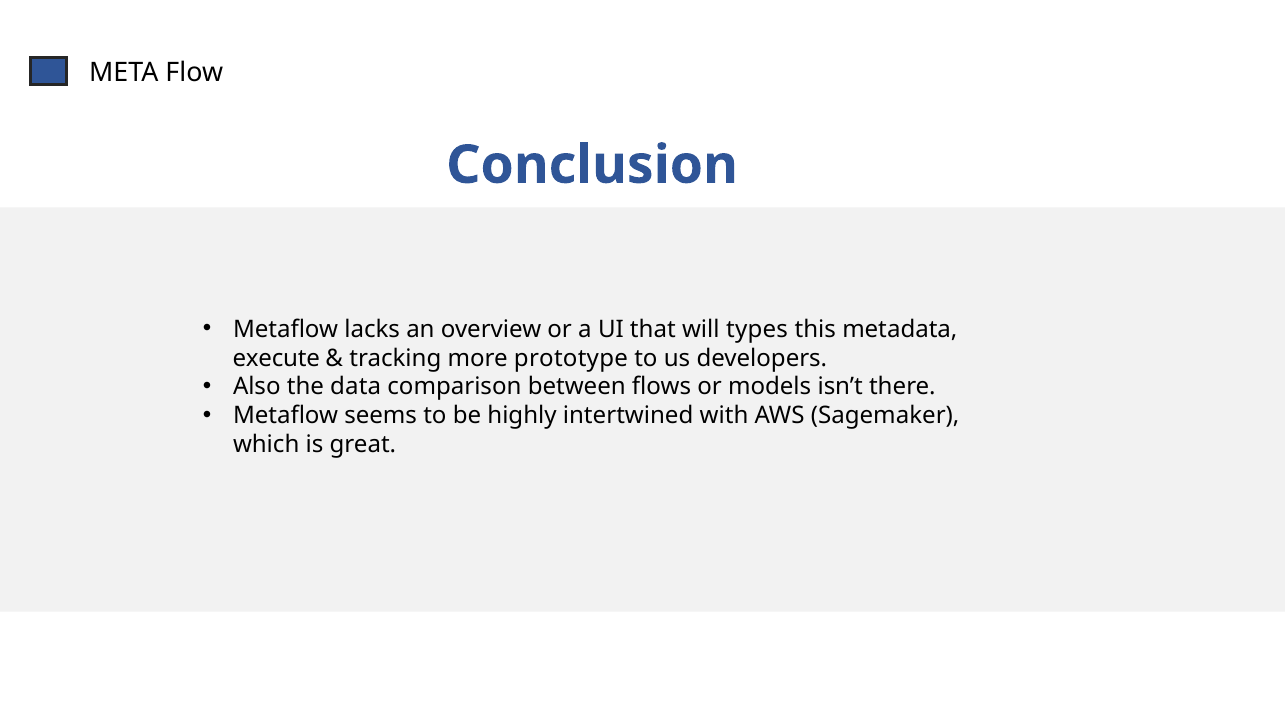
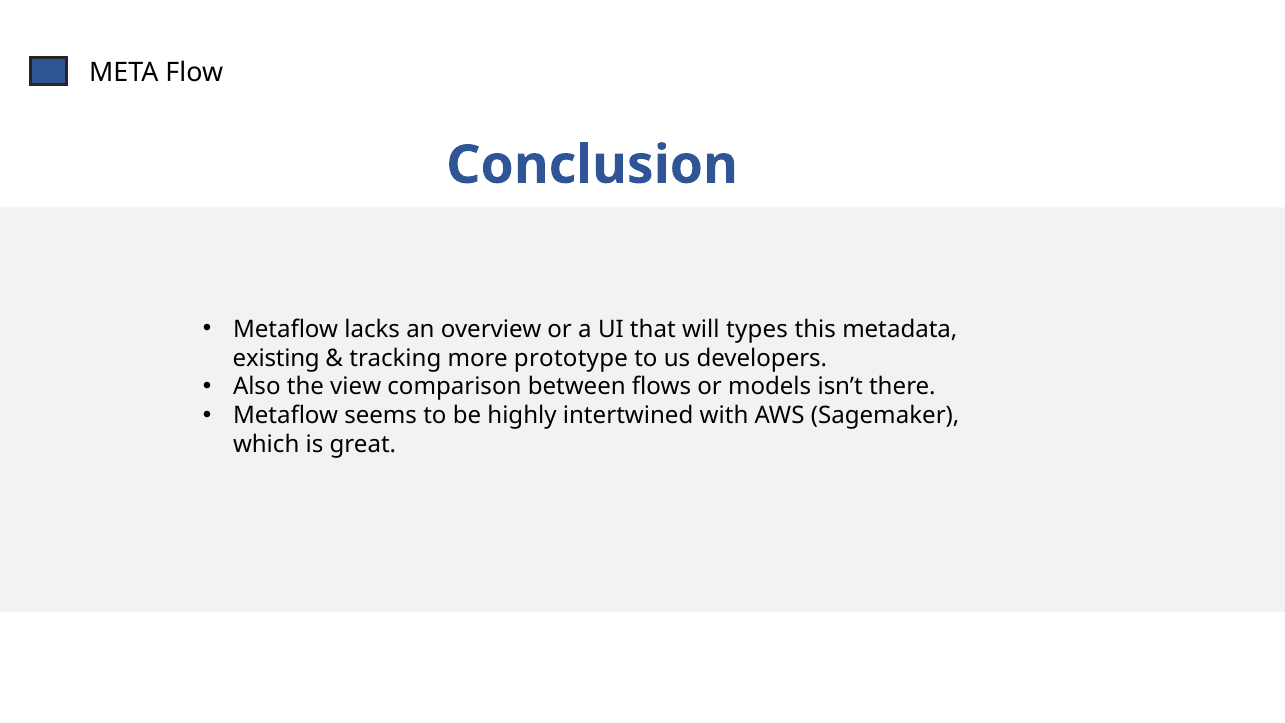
execute: execute -> existing
data: data -> view
